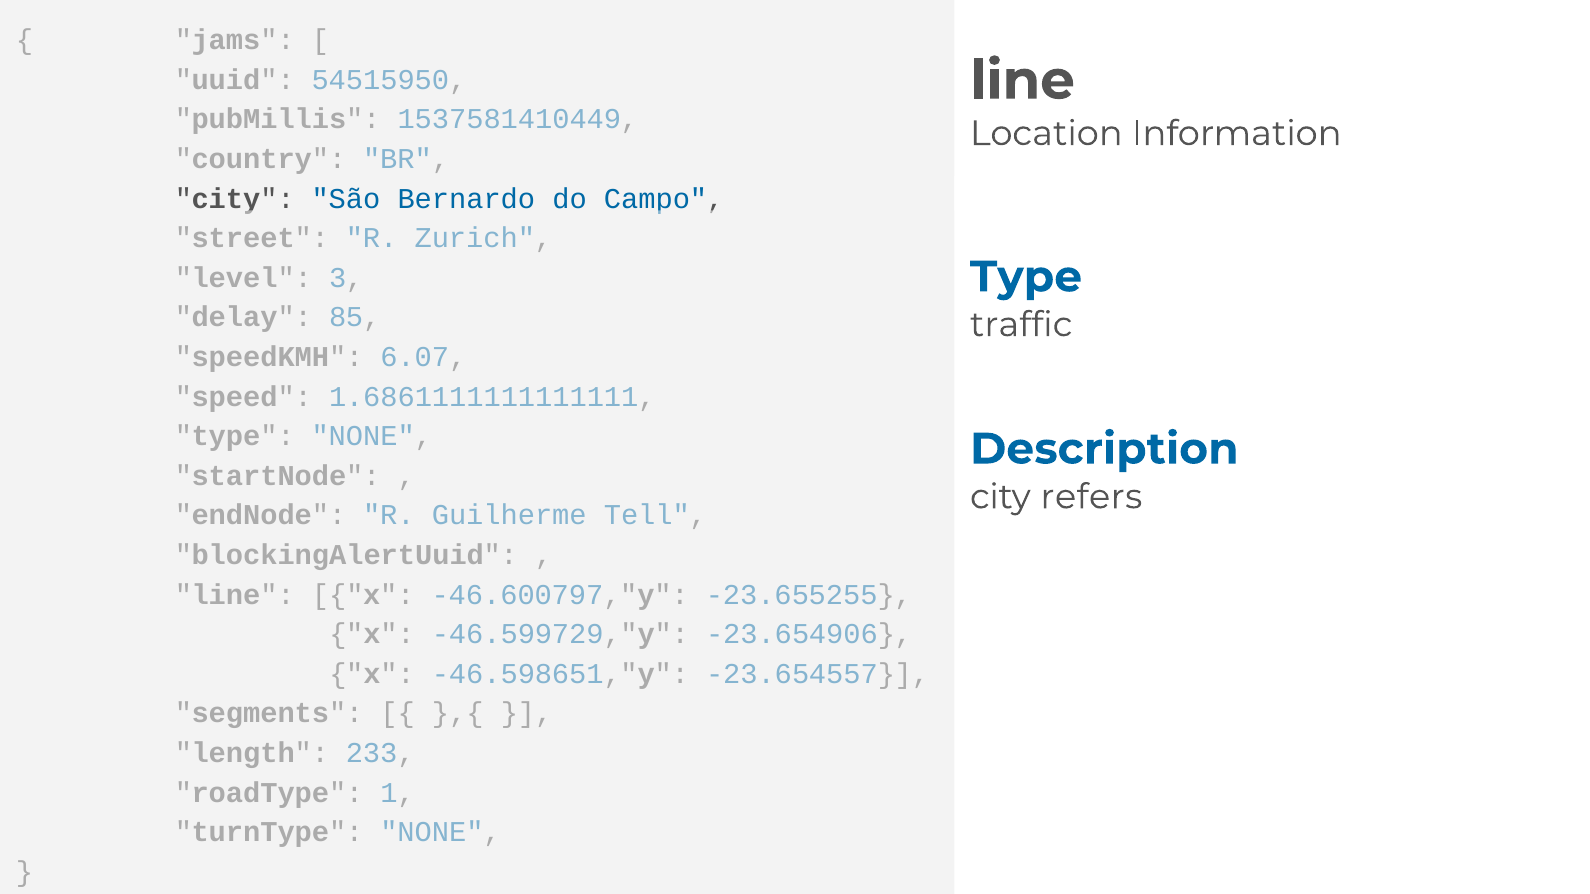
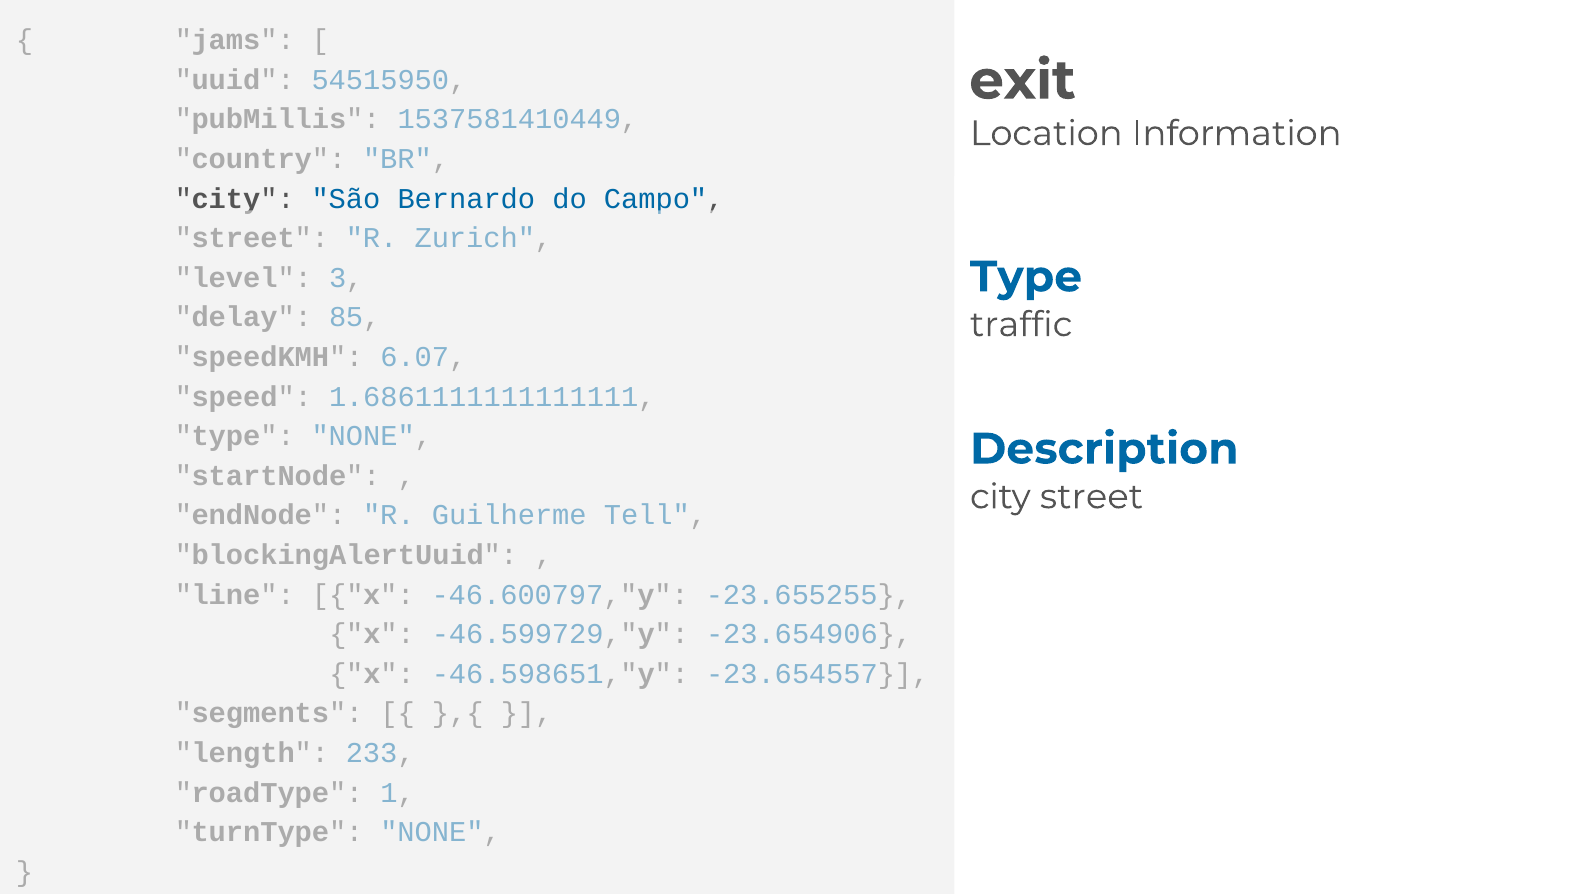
line at (1022, 81): line -> exit
city refers: refers -> street
